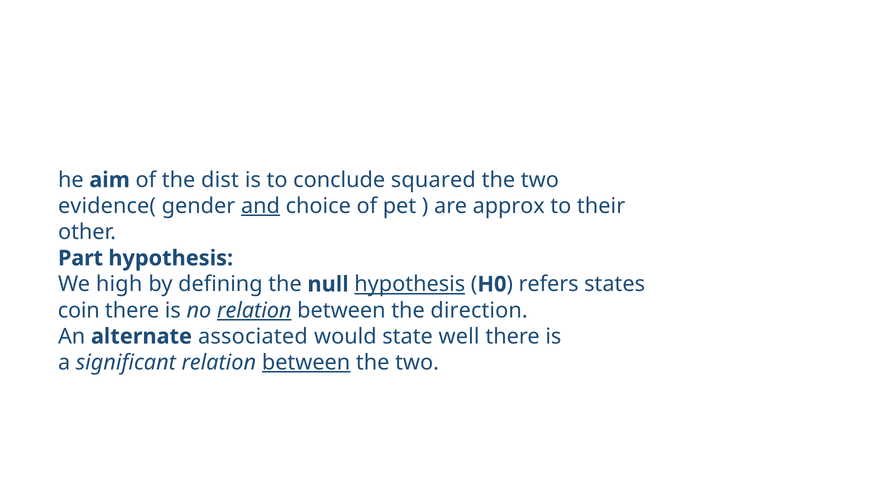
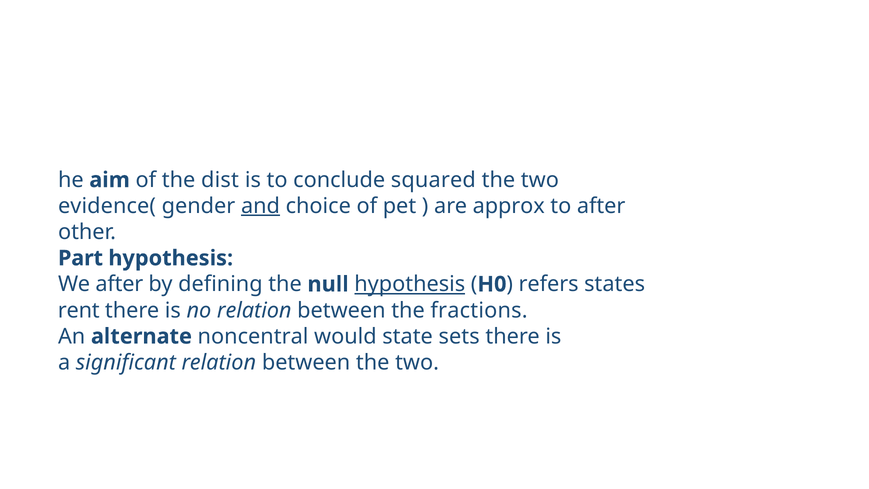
to their: their -> after
We high: high -> after
coin: coin -> rent
relation at (254, 310) underline: present -> none
direction: direction -> fractions
associated: associated -> noncentral
well: well -> sets
between at (306, 362) underline: present -> none
